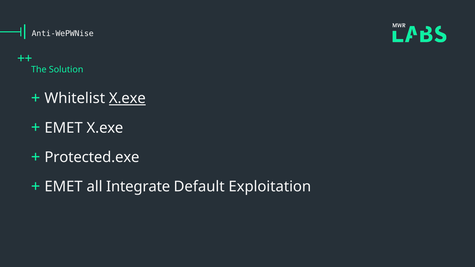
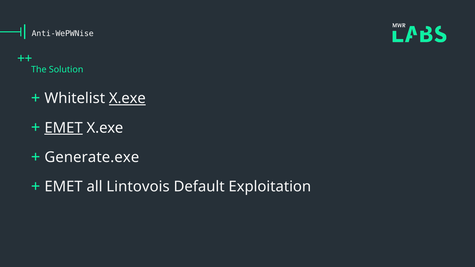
EMET at (64, 128) underline: none -> present
Protected.exe: Protected.exe -> Generate.exe
Integrate: Integrate -> Lintovois
